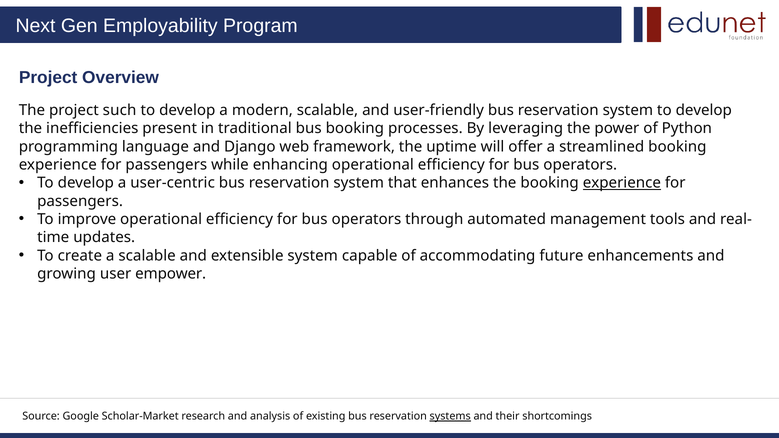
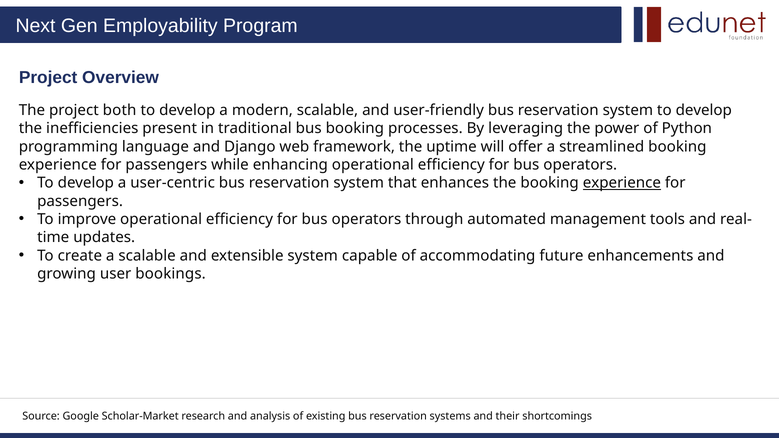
such: such -> both
empower: empower -> bookings
systems underline: present -> none
